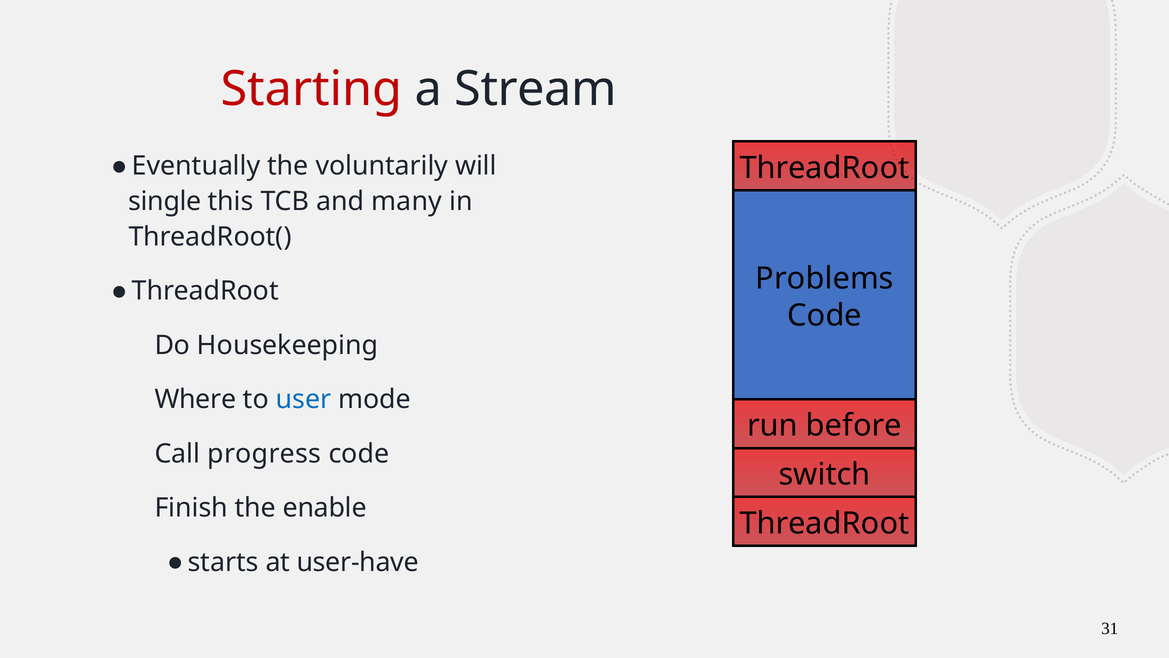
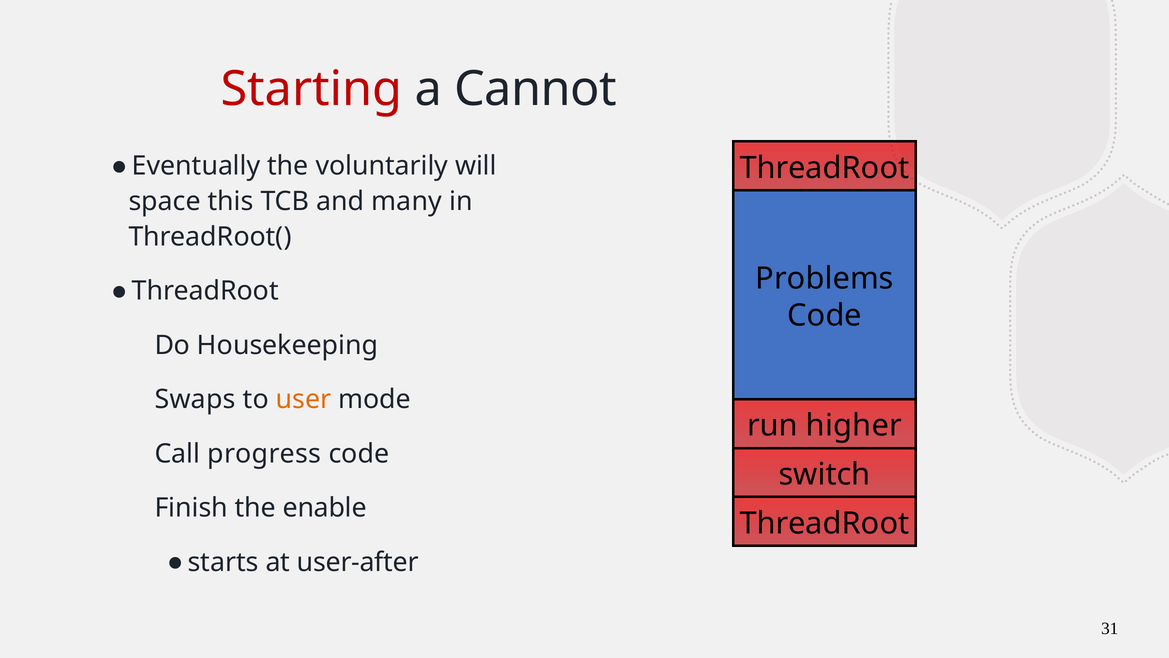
Stream: Stream -> Cannot
single: single -> space
Where: Where -> Swaps
user colour: blue -> orange
before: before -> higher
user-have: user-have -> user-after
